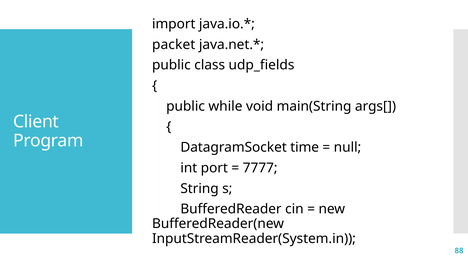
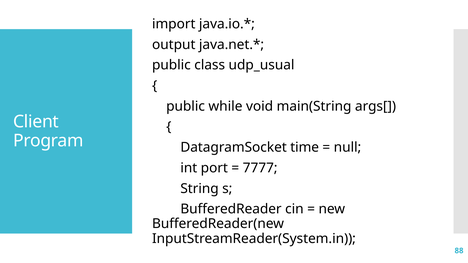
packet: packet -> output
udp_fields: udp_fields -> udp_usual
